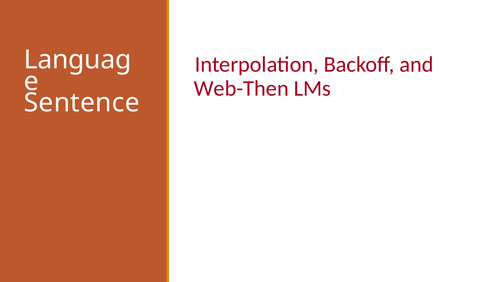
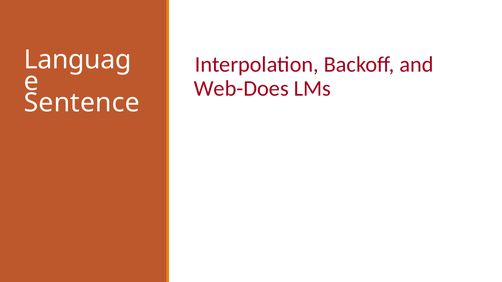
Web-Then: Web-Then -> Web-Does
